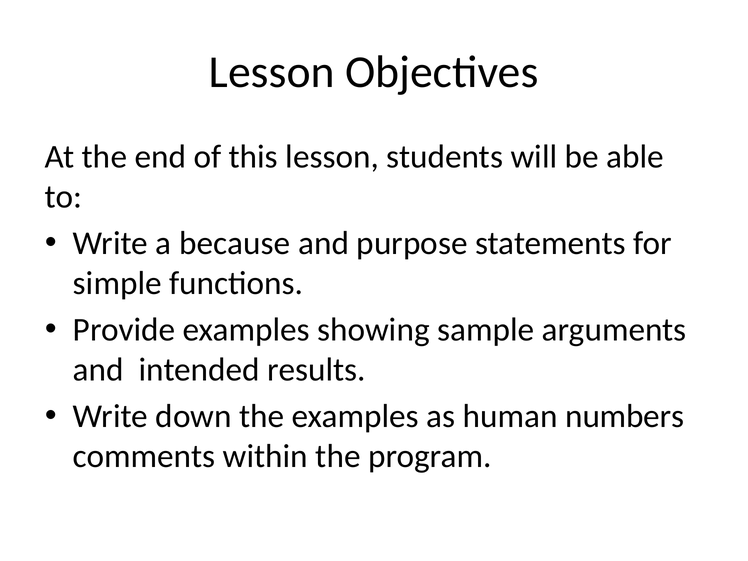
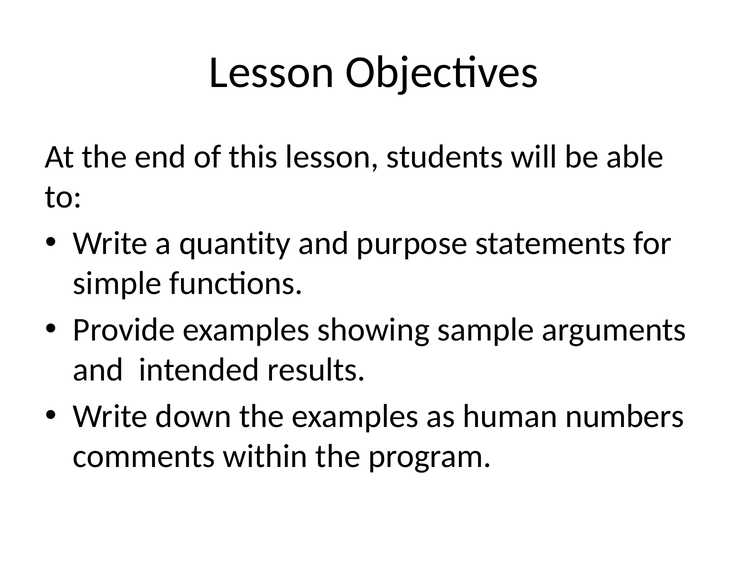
because: because -> quantity
